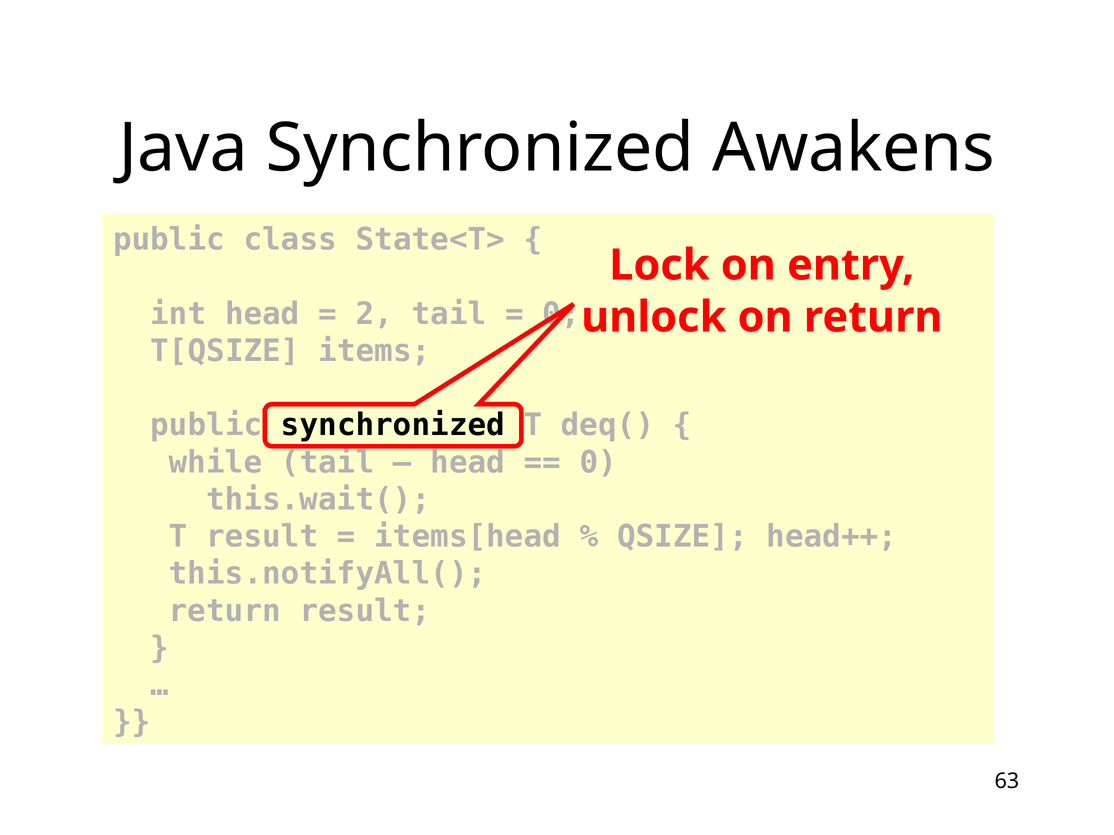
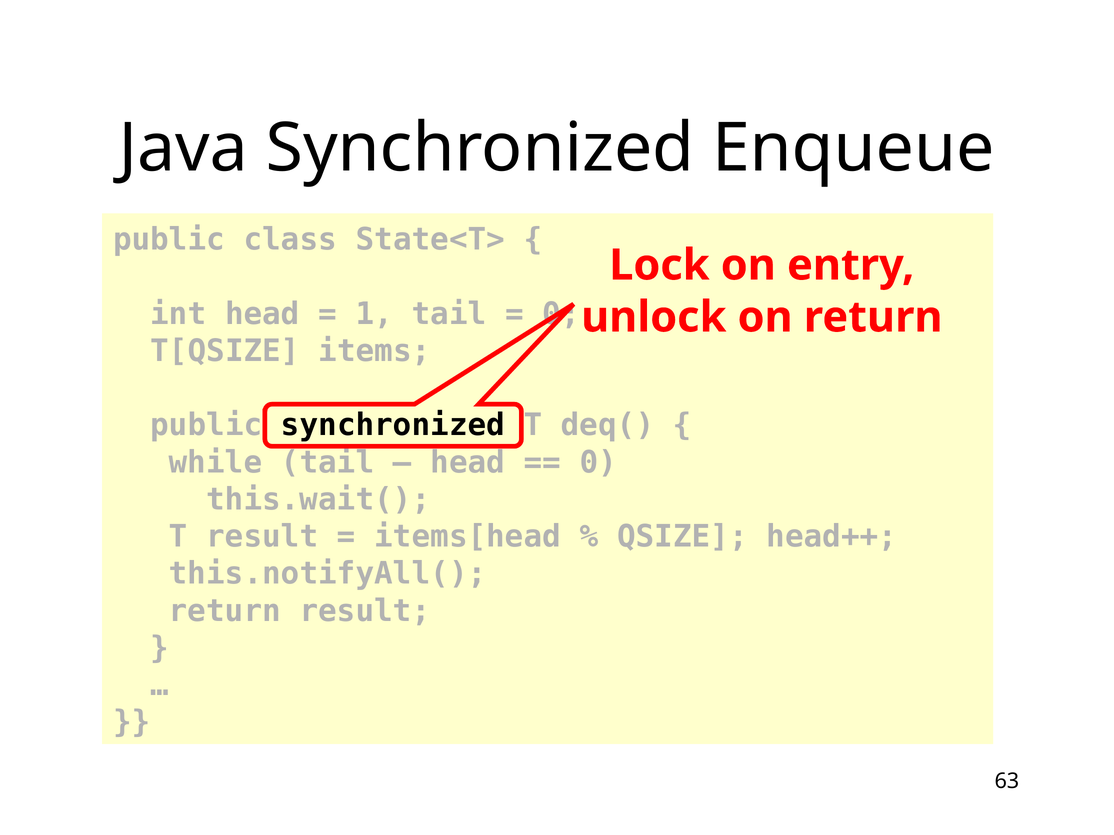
Awakens: Awakens -> Enqueue
2: 2 -> 1
